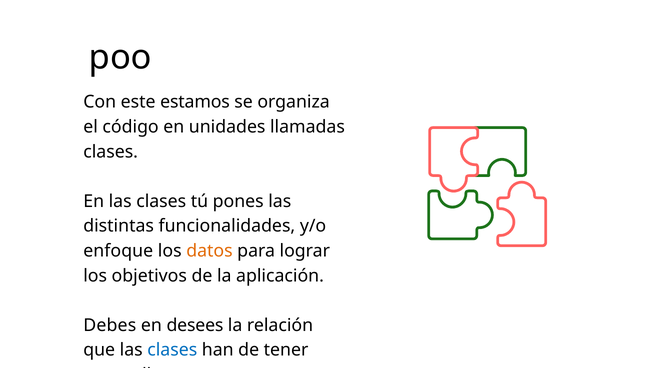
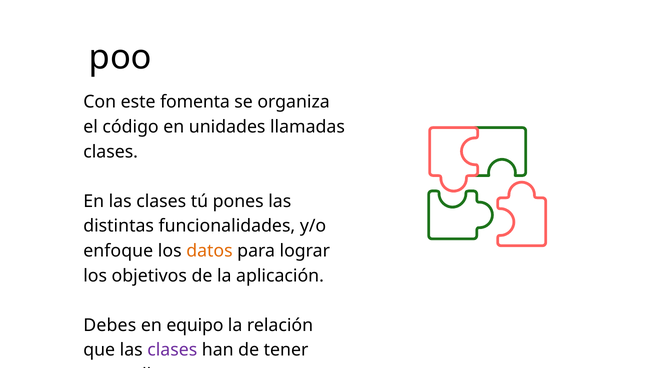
estamos: estamos -> fomenta
desees: desees -> equipo
clases at (172, 350) colour: blue -> purple
